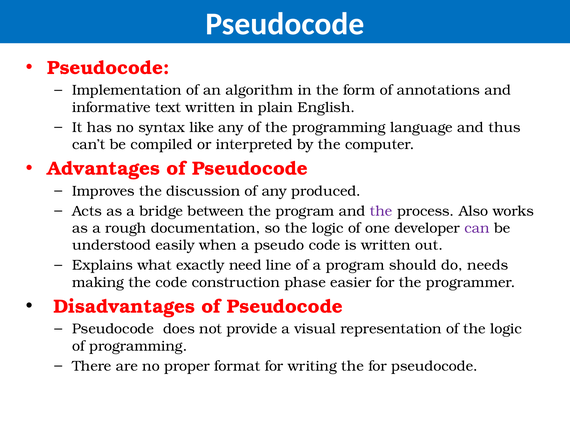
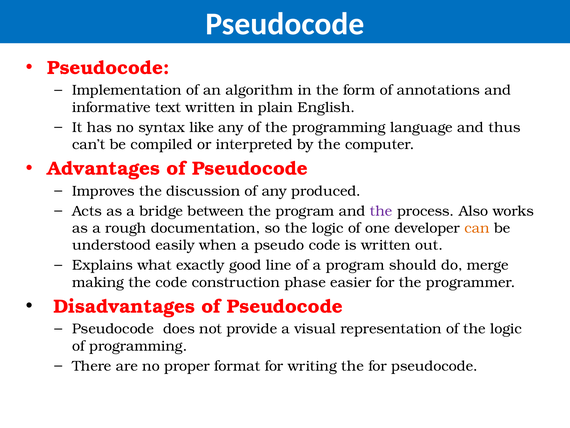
can colour: purple -> orange
need: need -> good
needs: needs -> merge
